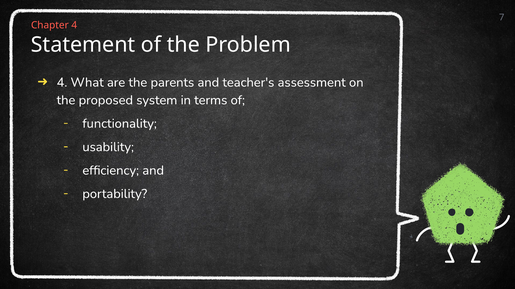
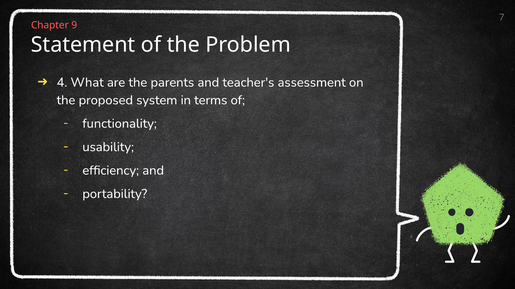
Chapter 4: 4 -> 9
